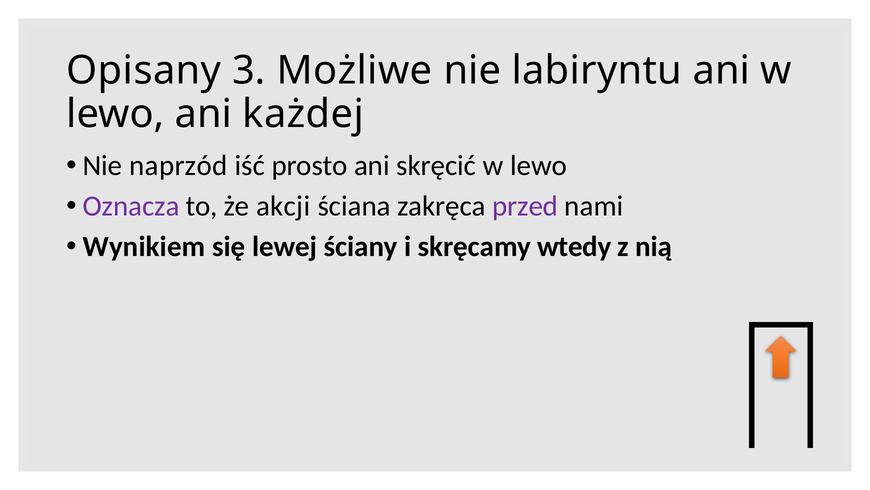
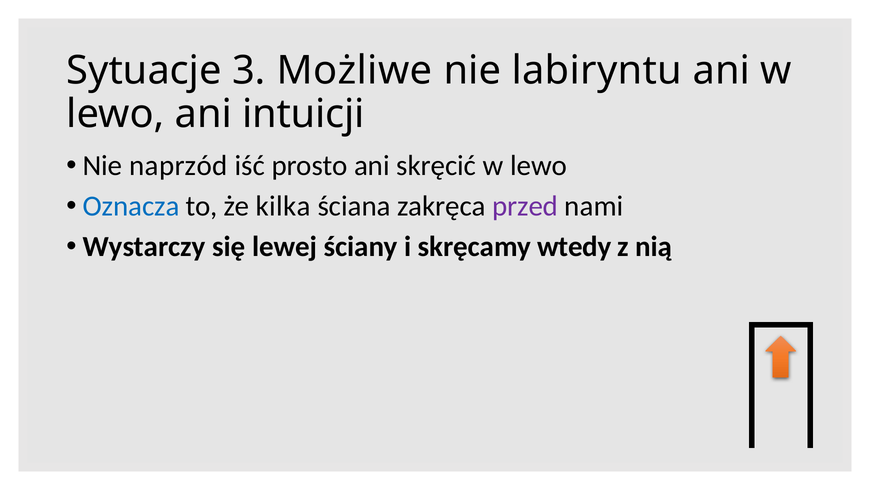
Opisany: Opisany -> Sytuacje
każdej: każdej -> intuicji
Oznacza colour: purple -> blue
akcji: akcji -> kilka
Wynikiem: Wynikiem -> Wystarczy
